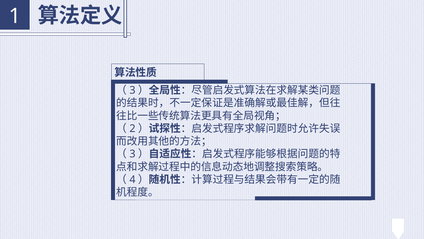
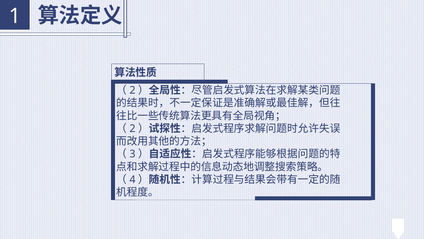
3 at (132, 90): 3 -> 2
